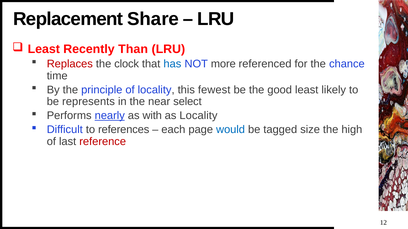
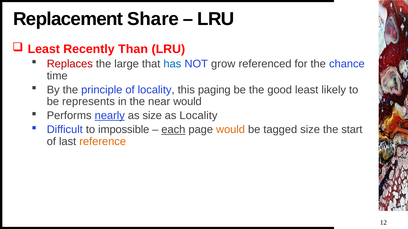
clock: clock -> large
more: more -> grow
fewest: fewest -> paging
near select: select -> would
as with: with -> size
references: references -> impossible
each underline: none -> present
would at (231, 130) colour: blue -> orange
high: high -> start
reference colour: red -> orange
